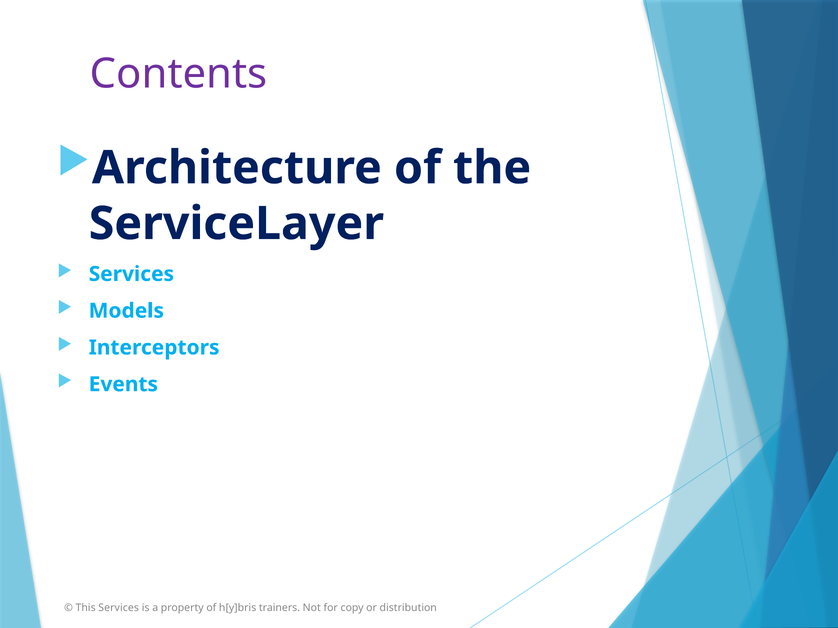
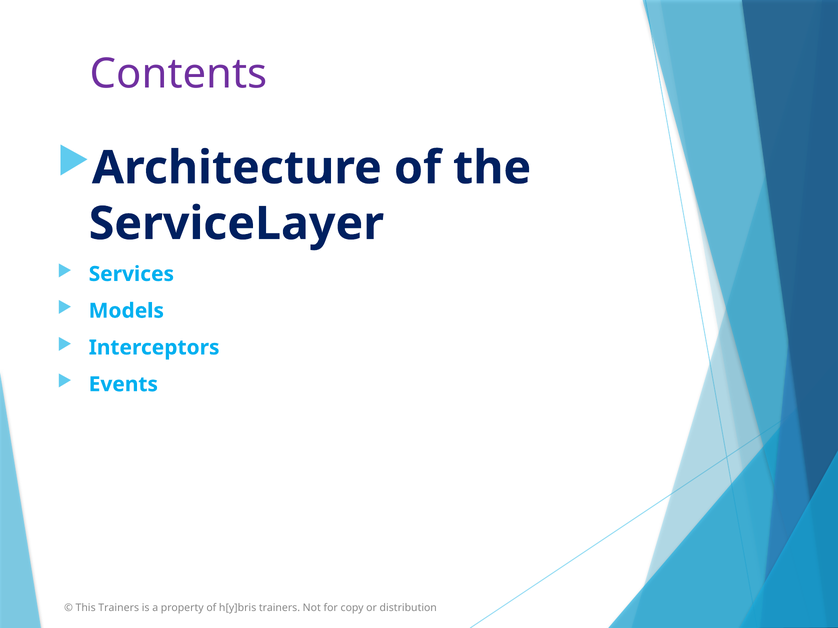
This Services: Services -> Trainers
